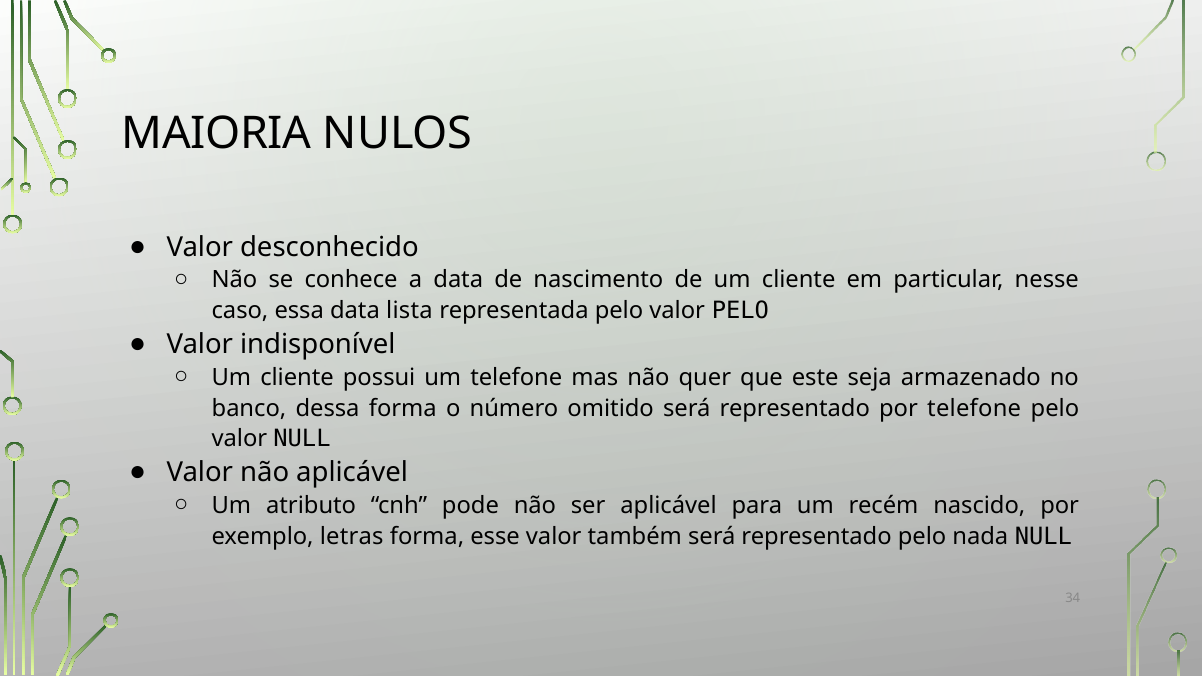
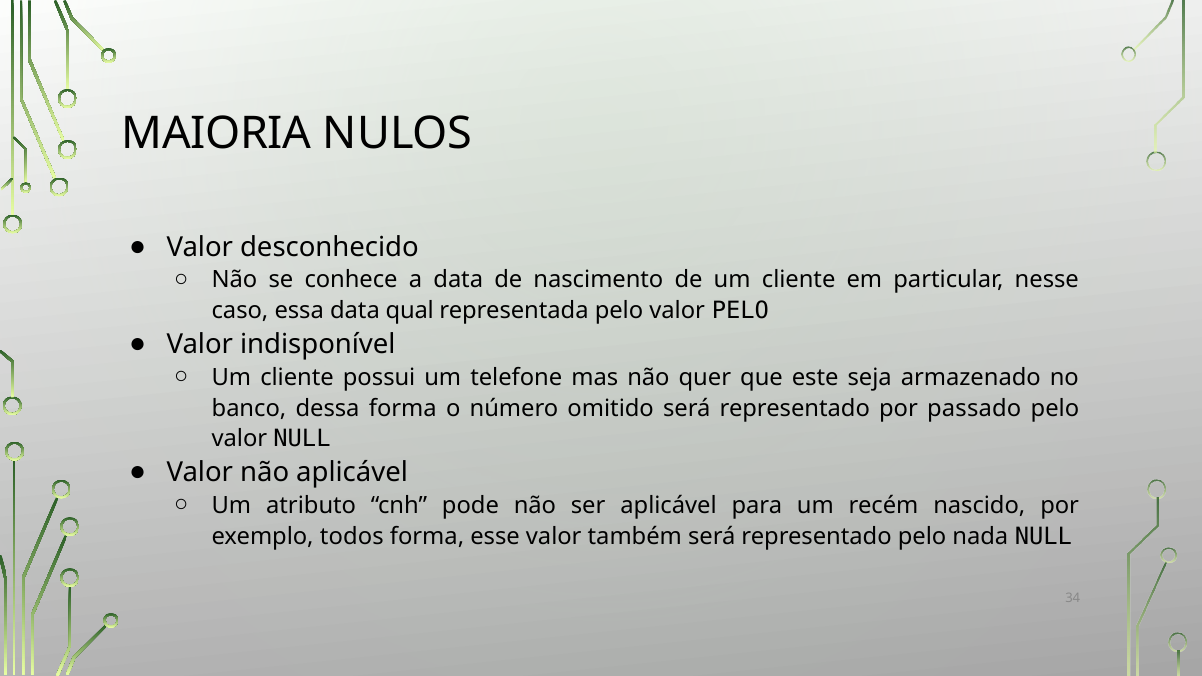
lista: lista -> qual
por telefone: telefone -> passado
letras: letras -> todos
